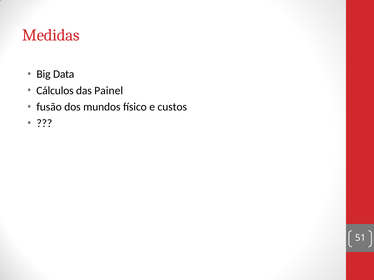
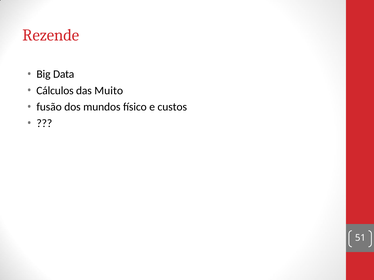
Medidas: Medidas -> Rezende
Painel: Painel -> Muito
